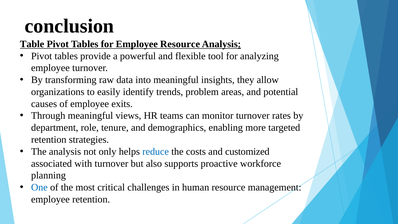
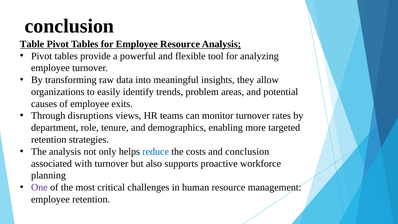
Through meaningful: meaningful -> disruptions
and customized: customized -> conclusion
One colour: blue -> purple
